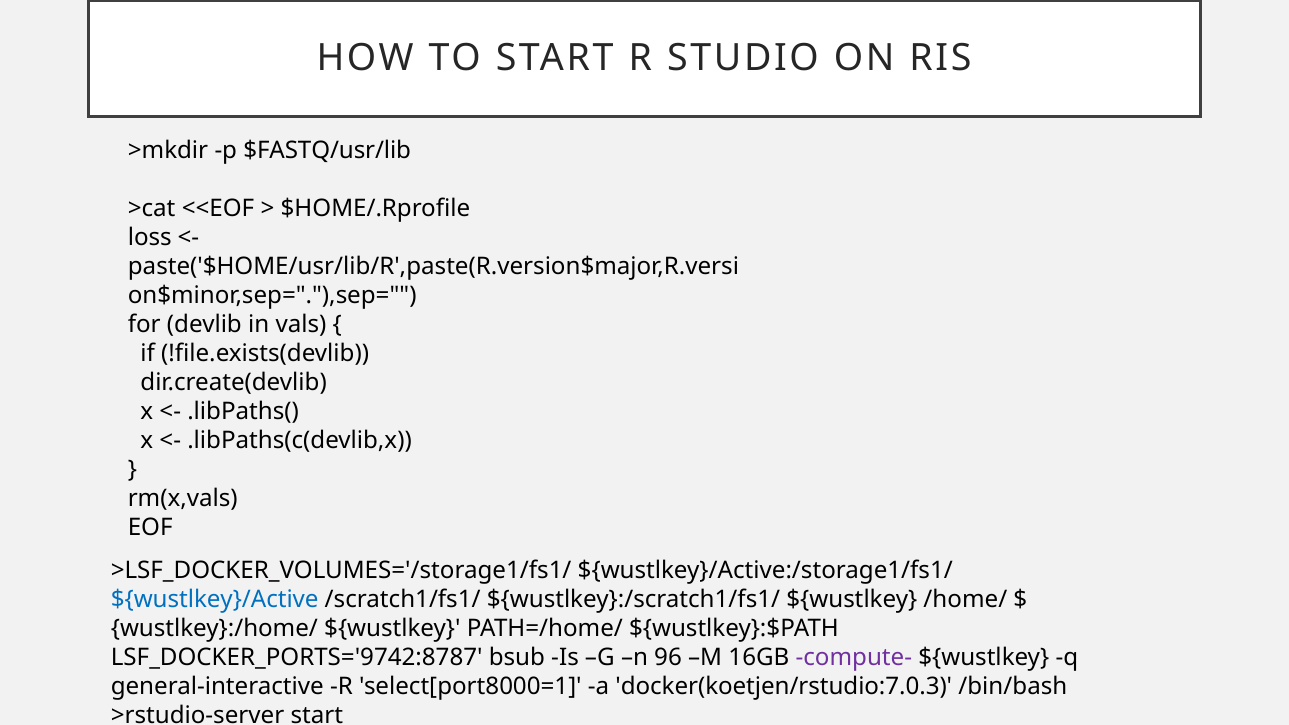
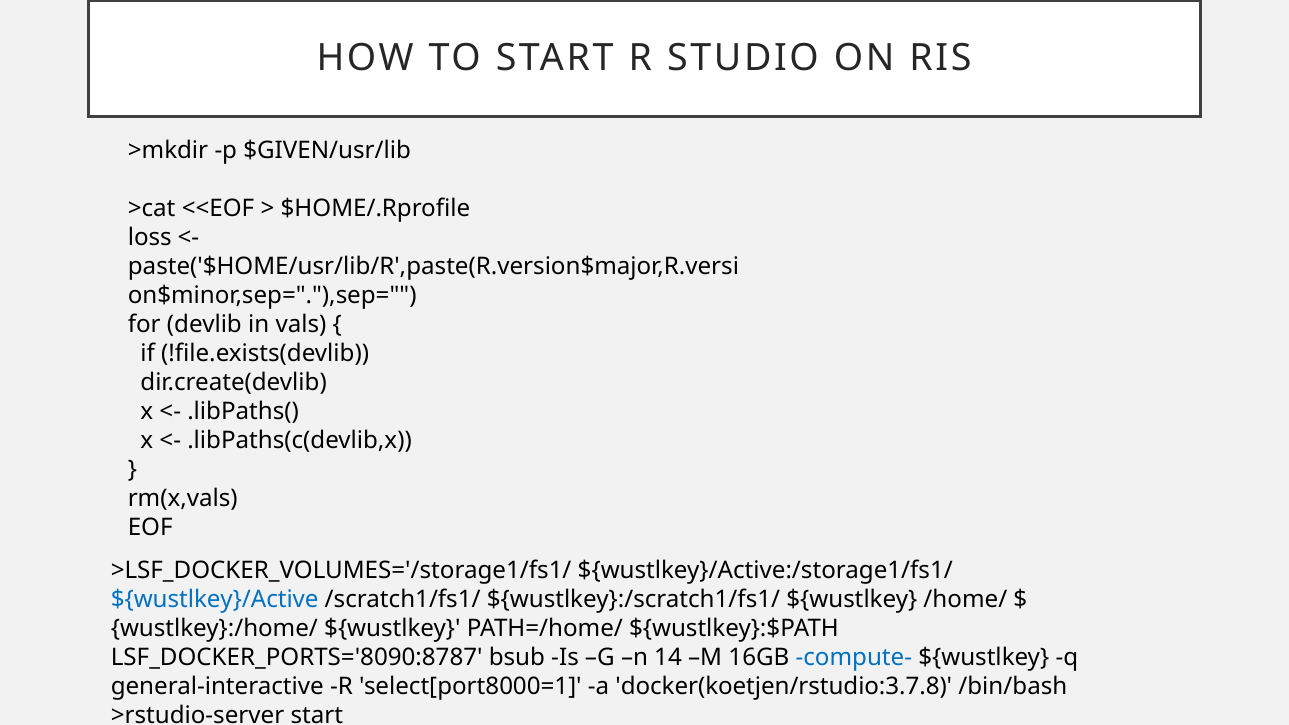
$FASTQ/usr/lib: $FASTQ/usr/lib -> $GIVEN/usr/lib
LSF_DOCKER_PORTS='9742:8787: LSF_DOCKER_PORTS='9742:8787 -> LSF_DOCKER_PORTS='8090:8787
96: 96 -> 14
compute- colour: purple -> blue
docker(koetjen/rstudio:7.0.3: docker(koetjen/rstudio:7.0.3 -> docker(koetjen/rstudio:3.7.8
